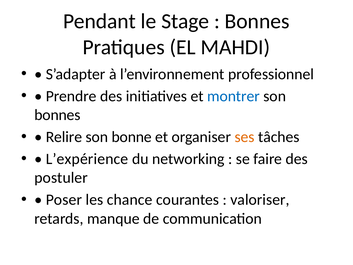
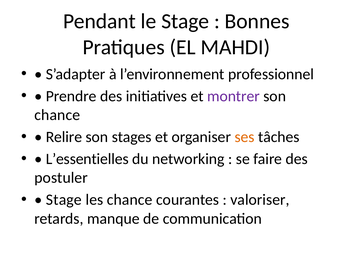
montrer colour: blue -> purple
bonnes at (57, 115): bonnes -> chance
bonne: bonne -> stages
L’expérience: L’expérience -> L’essentielles
Poser at (64, 200): Poser -> Stage
